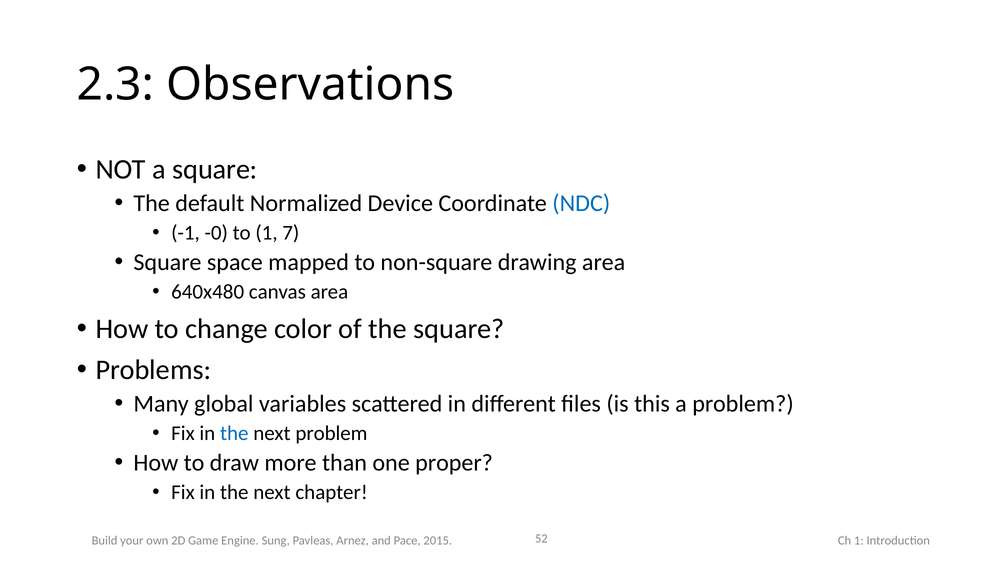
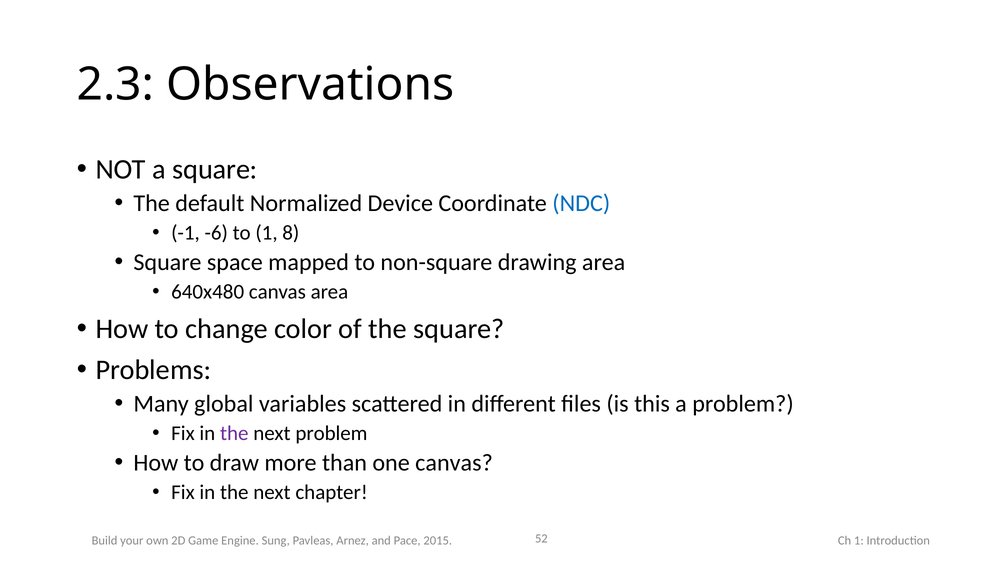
-0: -0 -> -6
7: 7 -> 8
the at (234, 433) colour: blue -> purple
one proper: proper -> canvas
